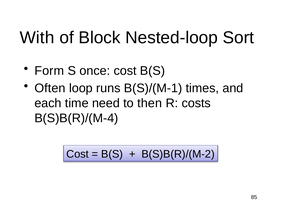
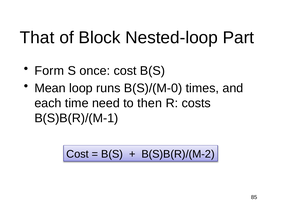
With: With -> That
Sort: Sort -> Part
Often: Often -> Mean
B(S)/(M-1: B(S)/(M-1 -> B(S)/(M-0
B(S)B(R)/(M-4: B(S)B(R)/(M-4 -> B(S)B(R)/(M-1
